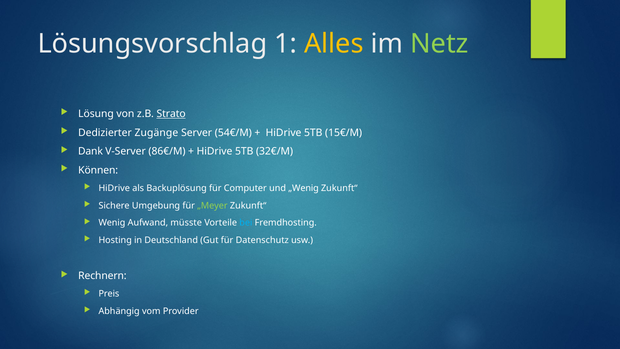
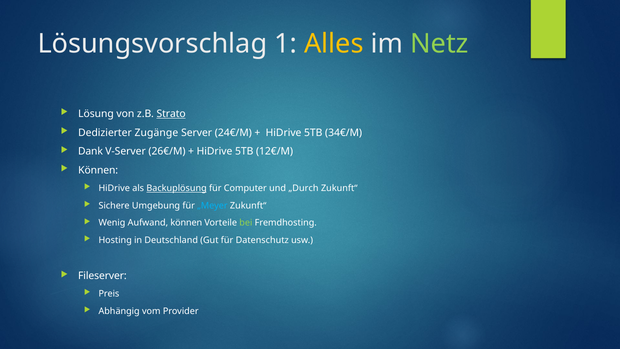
54€/M: 54€/M -> 24€/M
15€/M: 15€/M -> 34€/M
86€/M: 86€/M -> 26€/M
32€/M: 32€/M -> 12€/M
Backuplösung underline: none -> present
„Wenig: „Wenig -> „Durch
„Meyer colour: light green -> light blue
Aufwand müsste: müsste -> können
bei colour: light blue -> light green
Rechnern: Rechnern -> Fileserver
